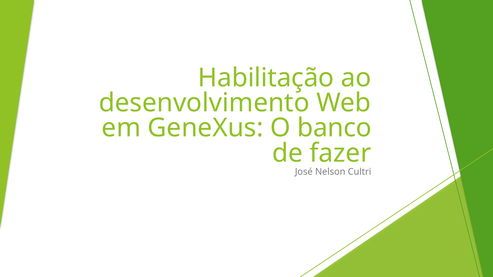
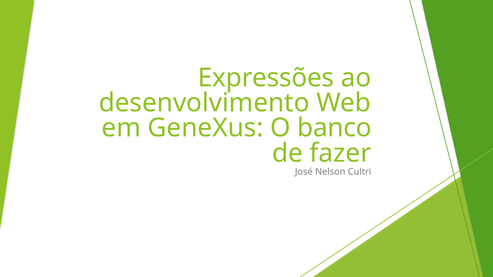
Habilitação: Habilitação -> Expressões
